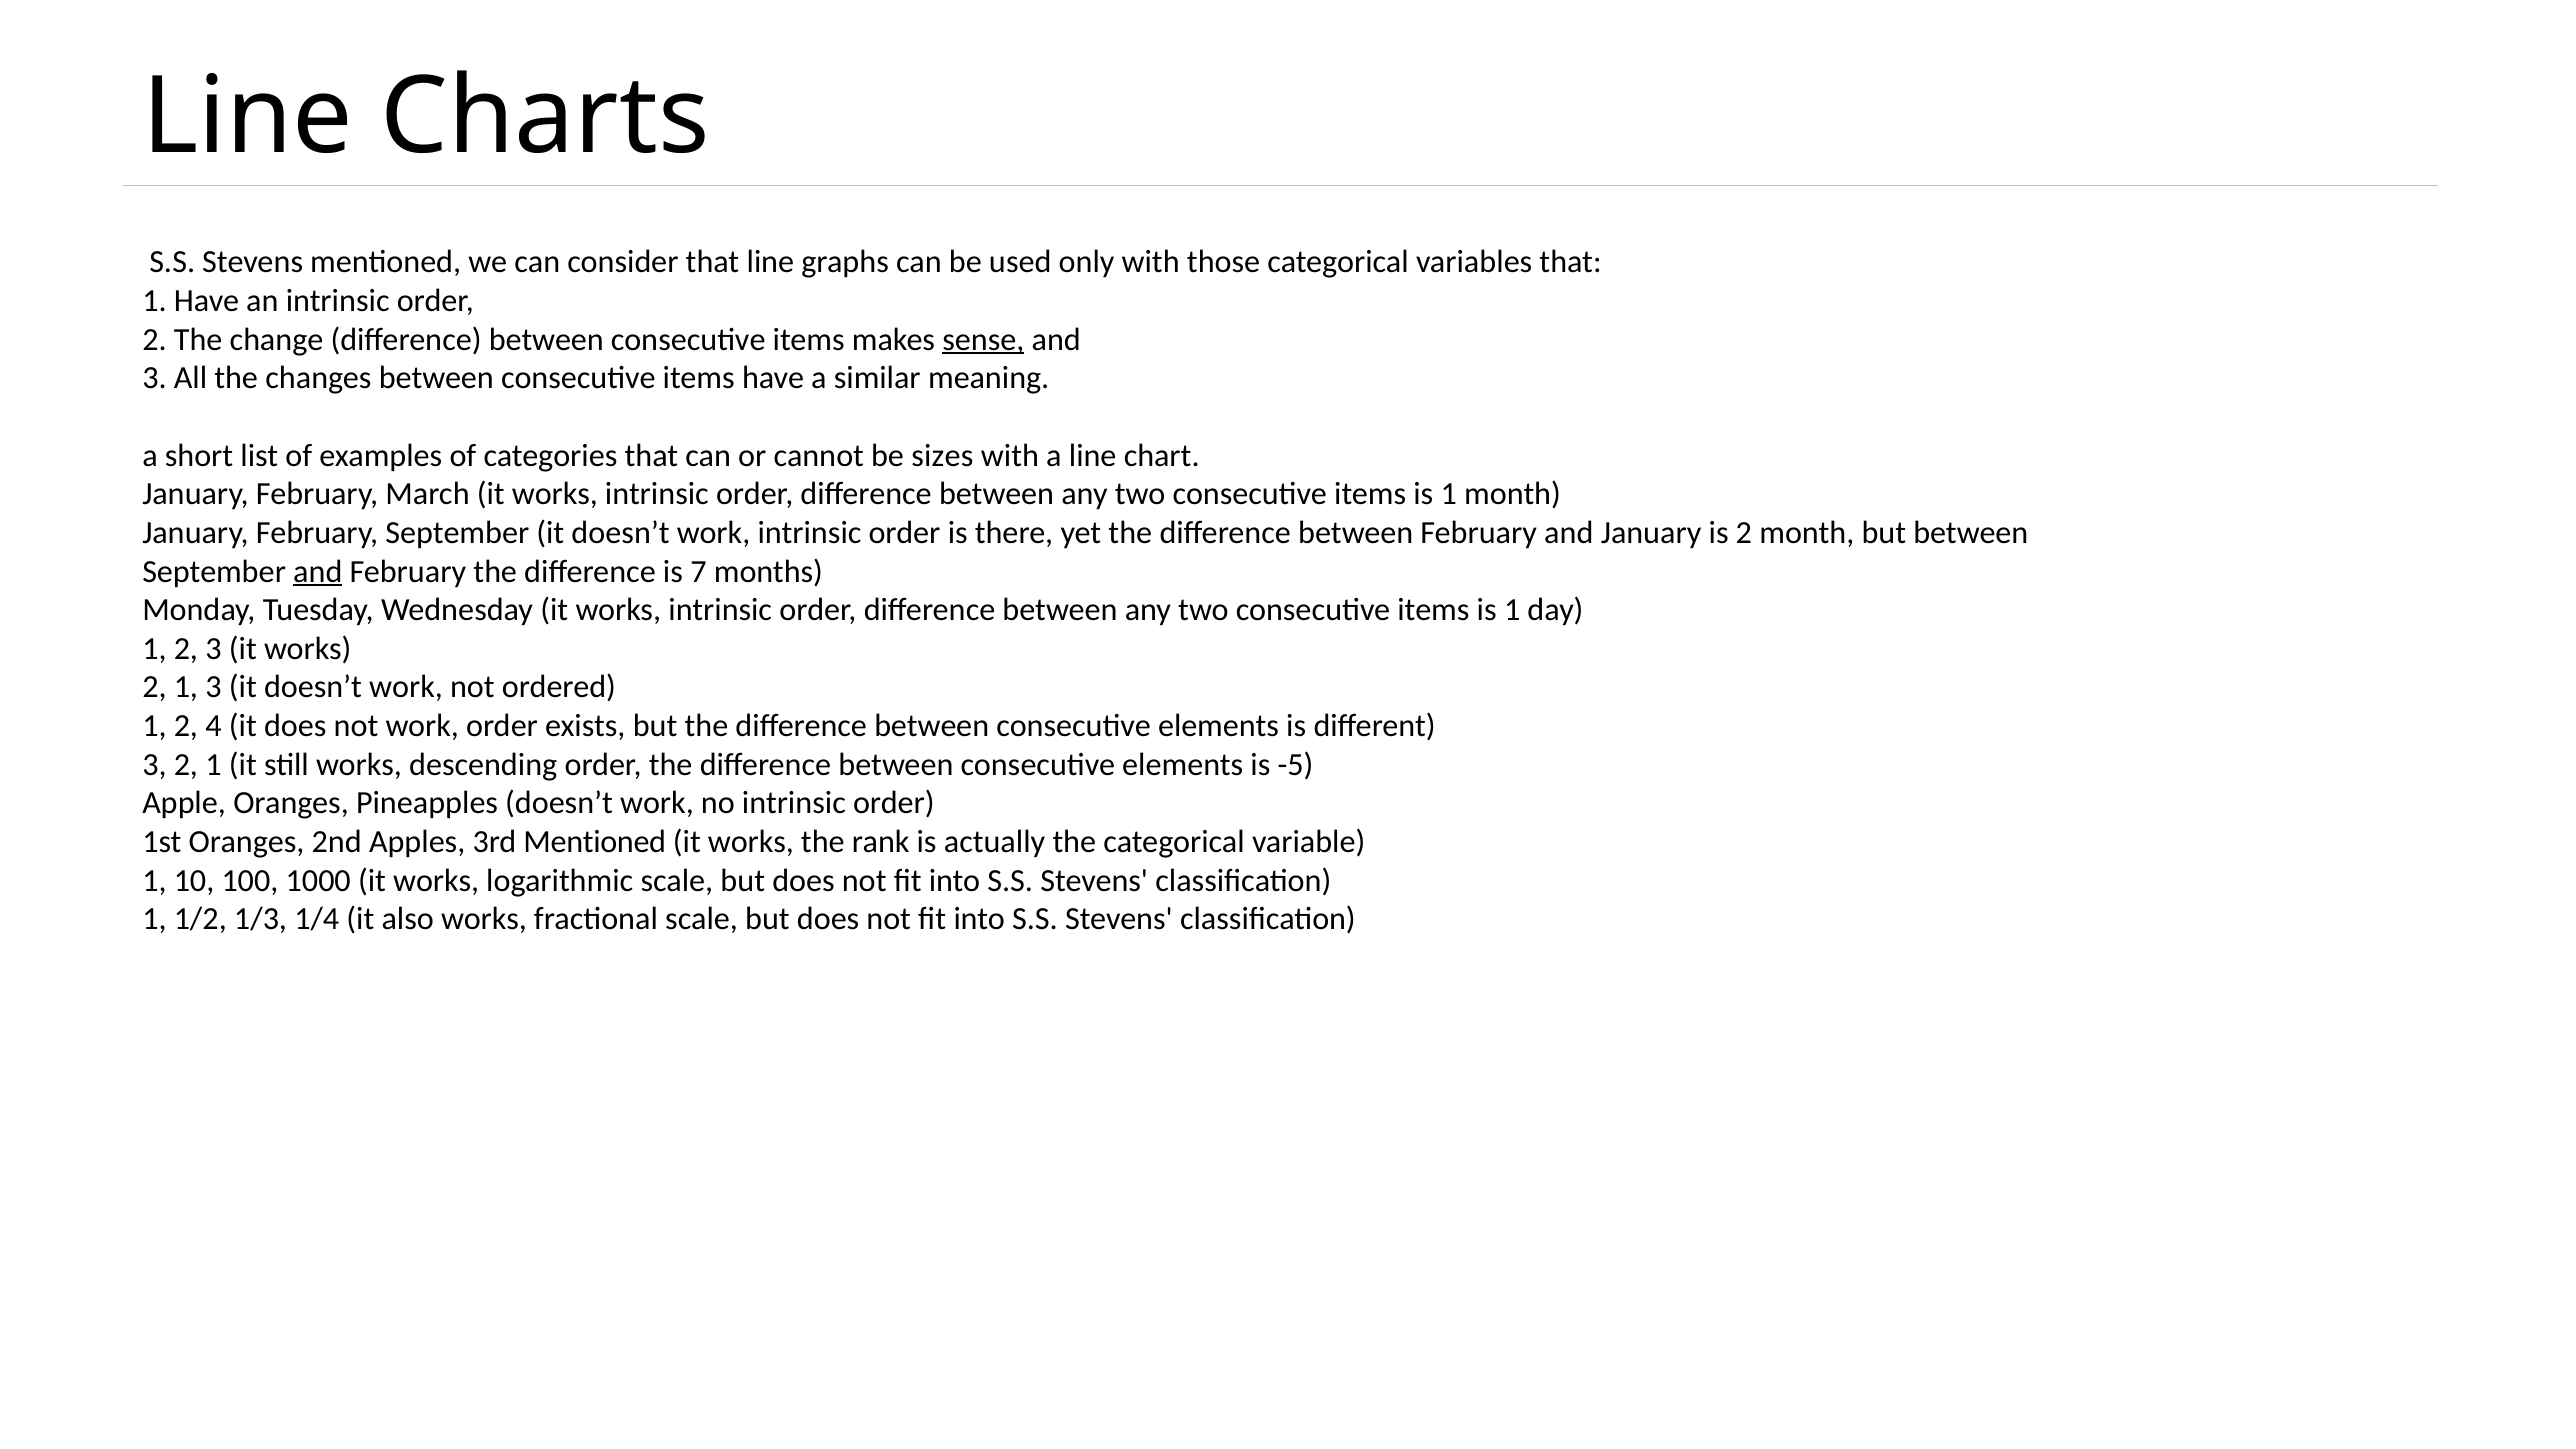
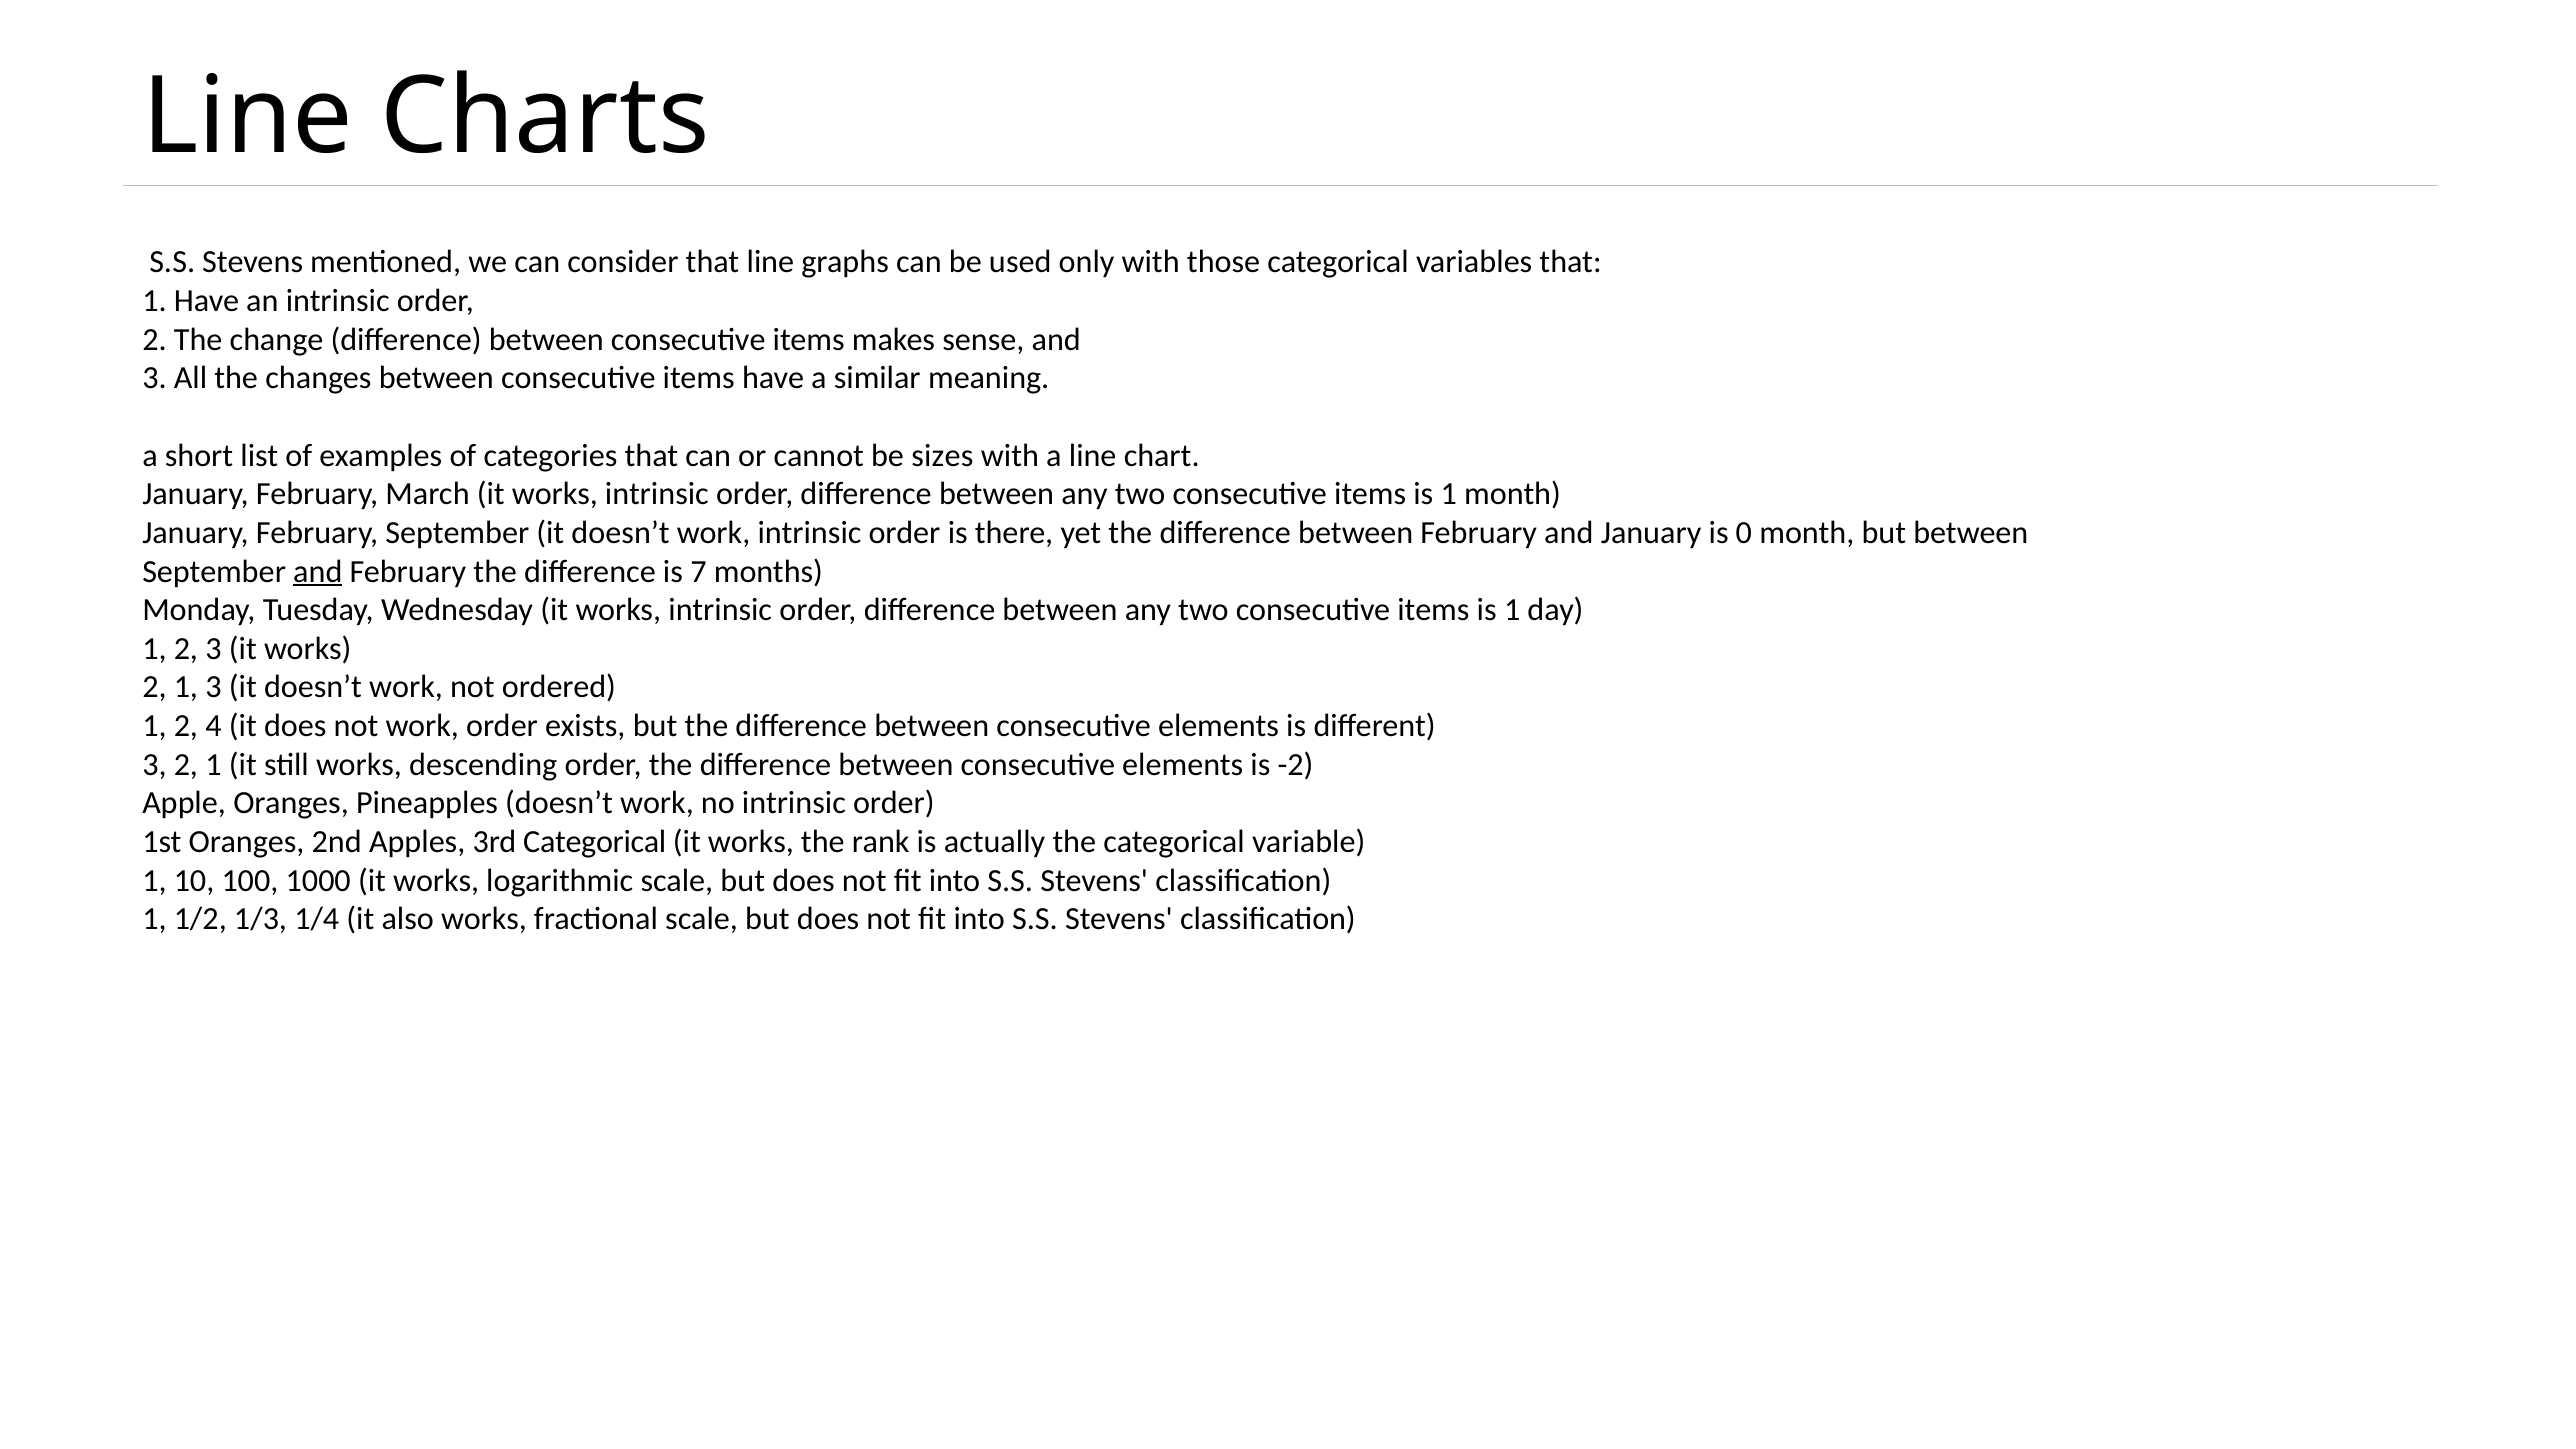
sense underline: present -> none
is 2: 2 -> 0
-5: -5 -> -2
3rd Mentioned: Mentioned -> Categorical
